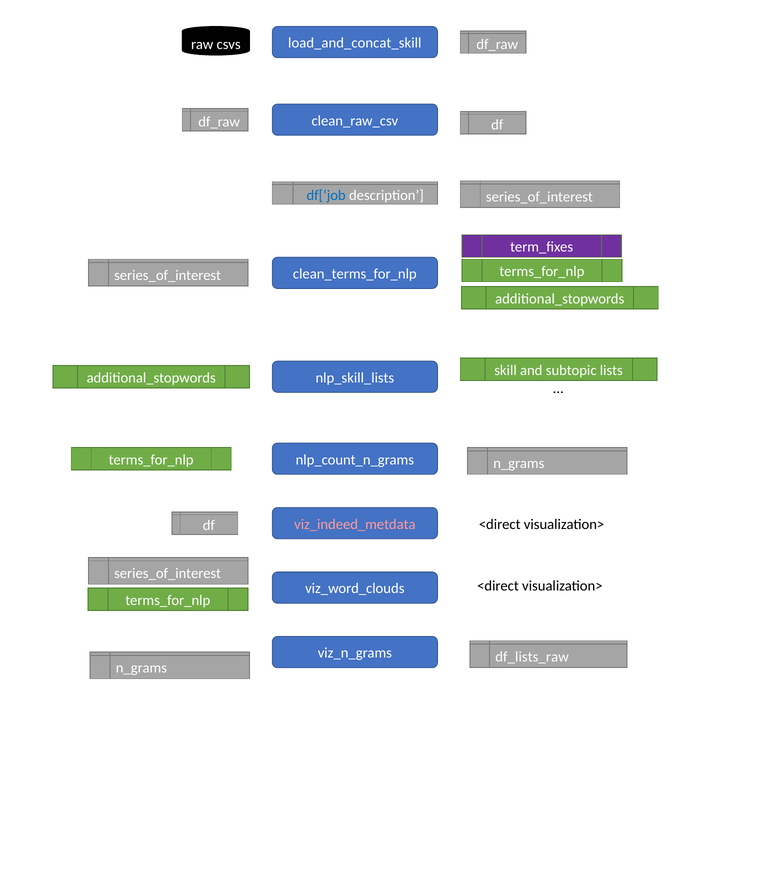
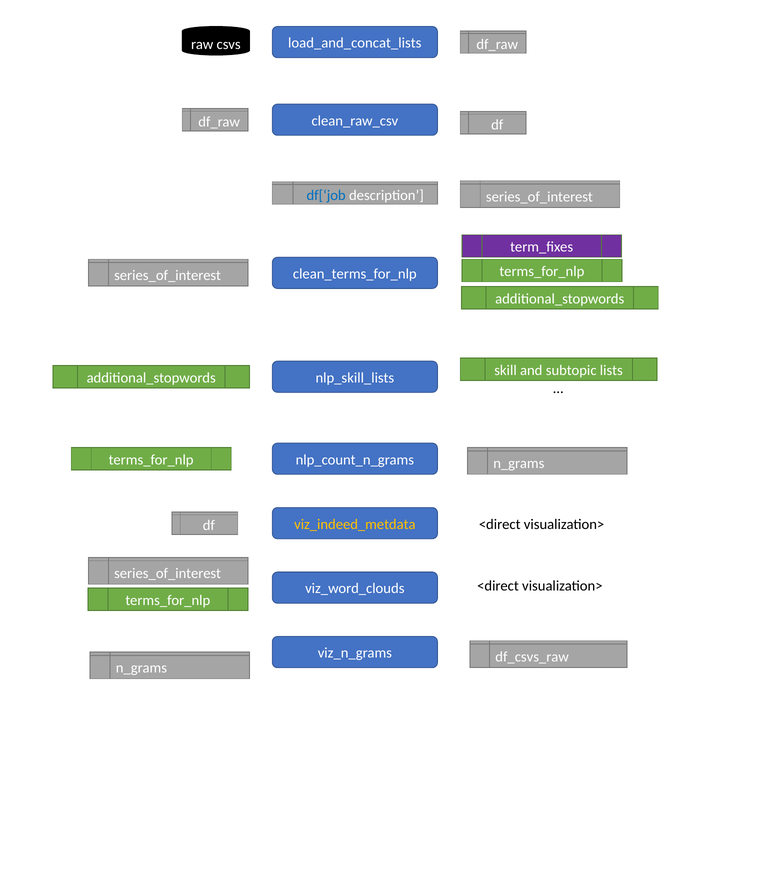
load_and_concat_skill: load_and_concat_skill -> load_and_concat_lists
viz_indeed_metdata colour: pink -> yellow
df_lists_raw: df_lists_raw -> df_csvs_raw
